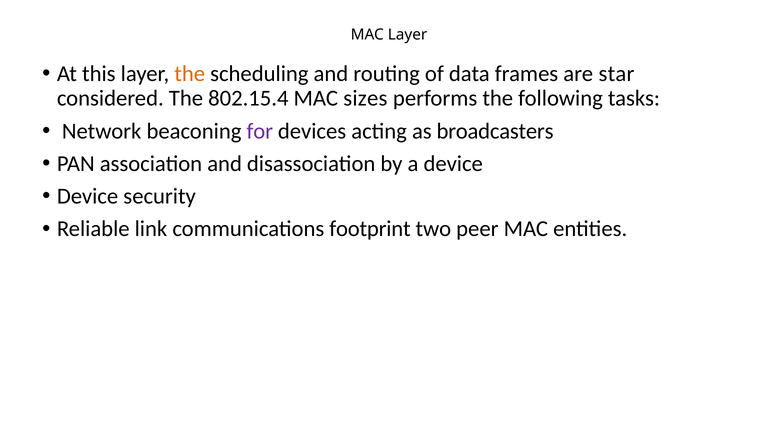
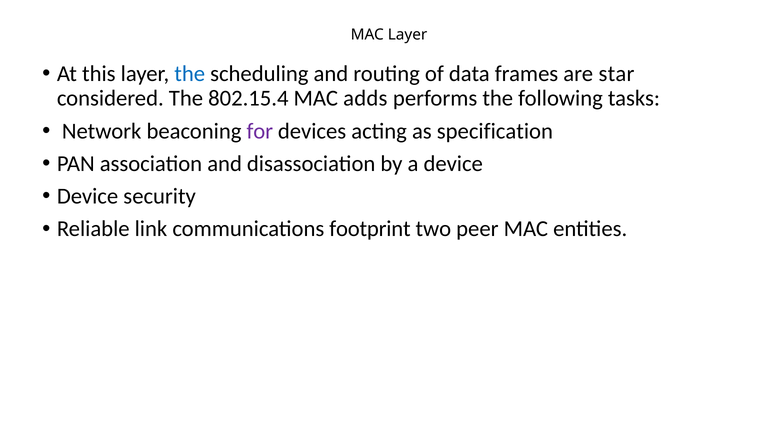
the at (190, 74) colour: orange -> blue
sizes: sizes -> adds
broadcasters: broadcasters -> specification
